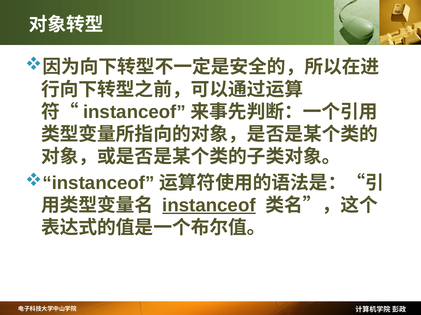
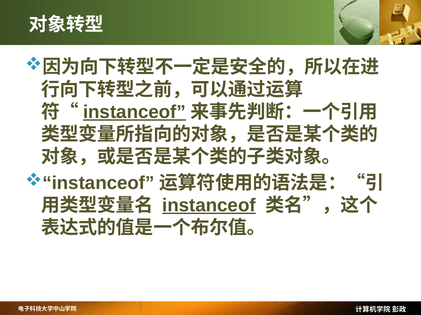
instanceof at (134, 112) underline: none -> present
